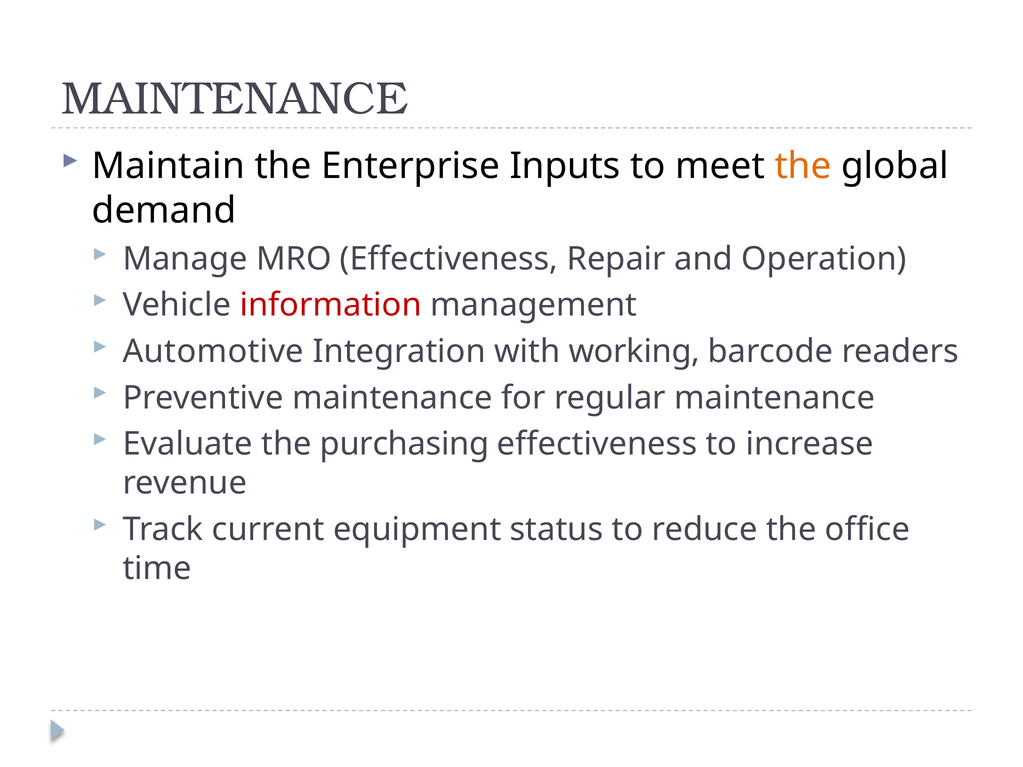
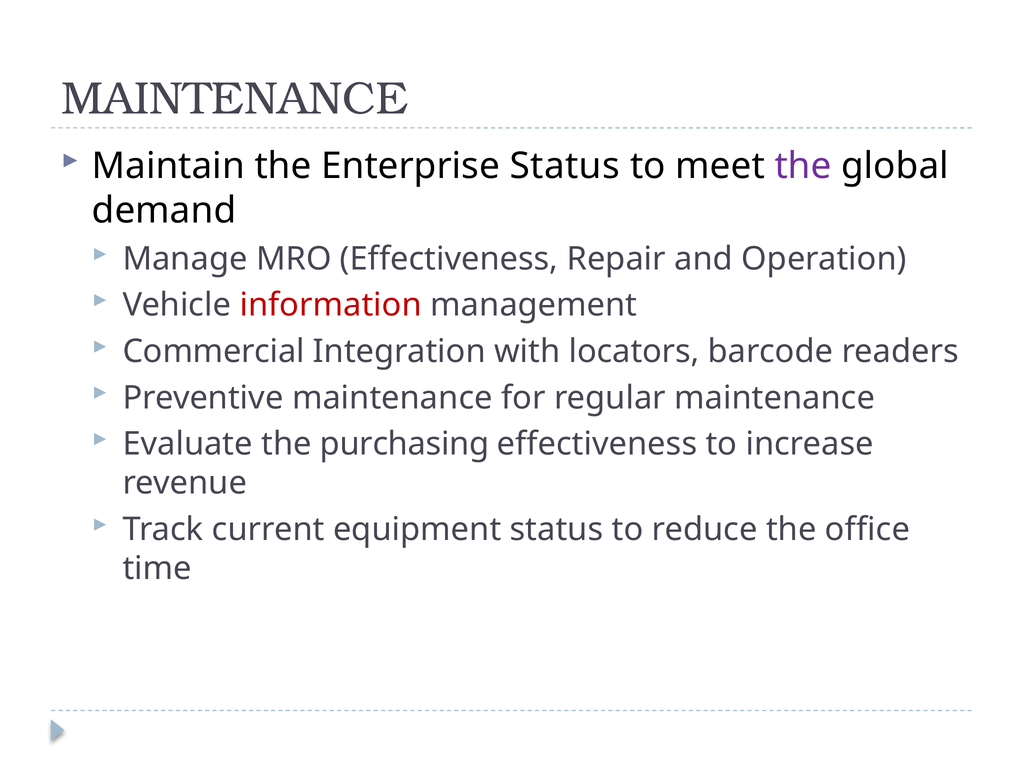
Enterprise Inputs: Inputs -> Status
the at (803, 166) colour: orange -> purple
Automotive: Automotive -> Commercial
working: working -> locators
